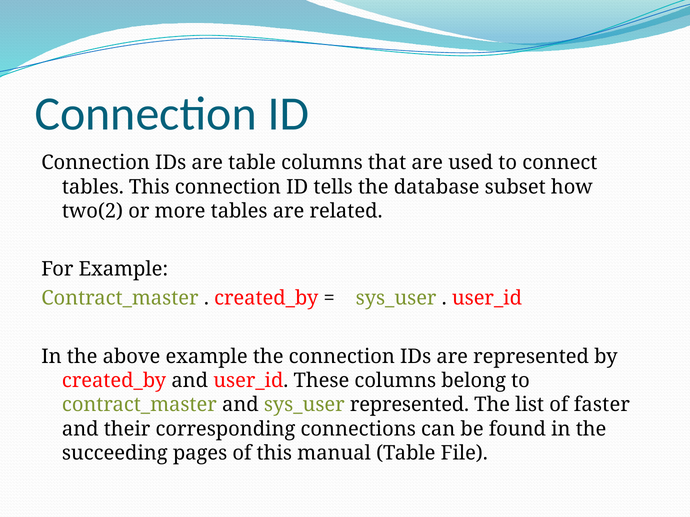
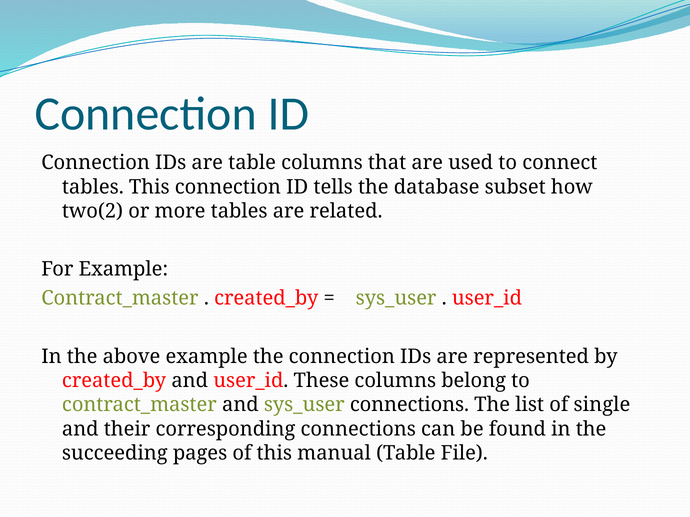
sys_user represented: represented -> connections
faster: faster -> single
